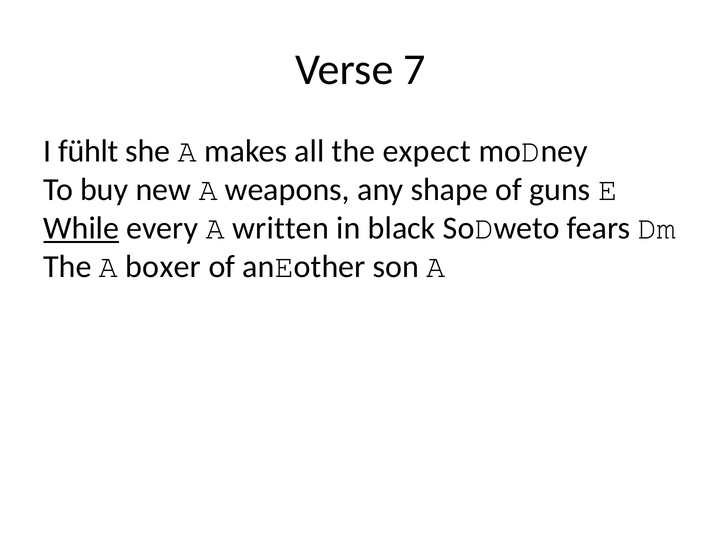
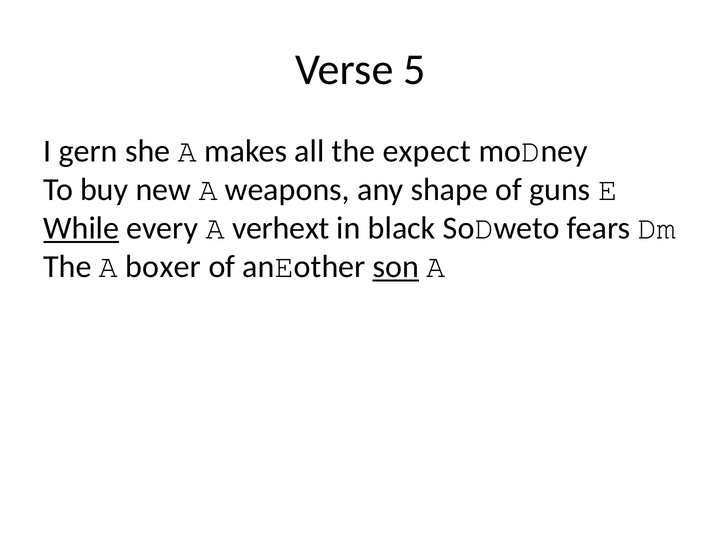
7: 7 -> 5
fühlt: fühlt -> gern
written: written -> verhext
son underline: none -> present
